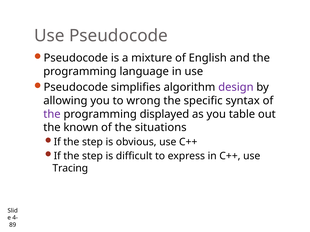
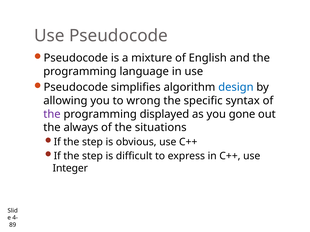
design colour: purple -> blue
table: table -> gone
known: known -> always
Tracing: Tracing -> Integer
